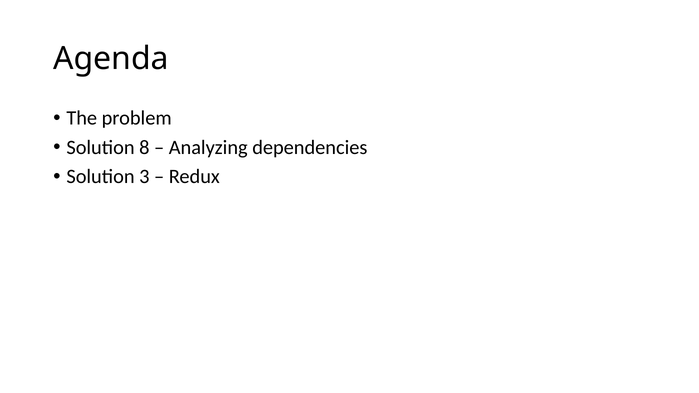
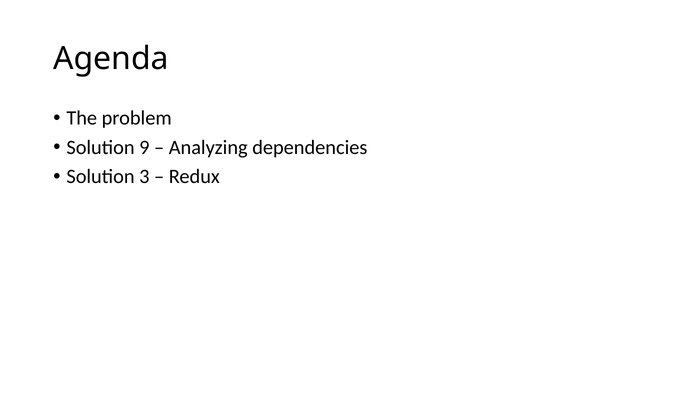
8: 8 -> 9
